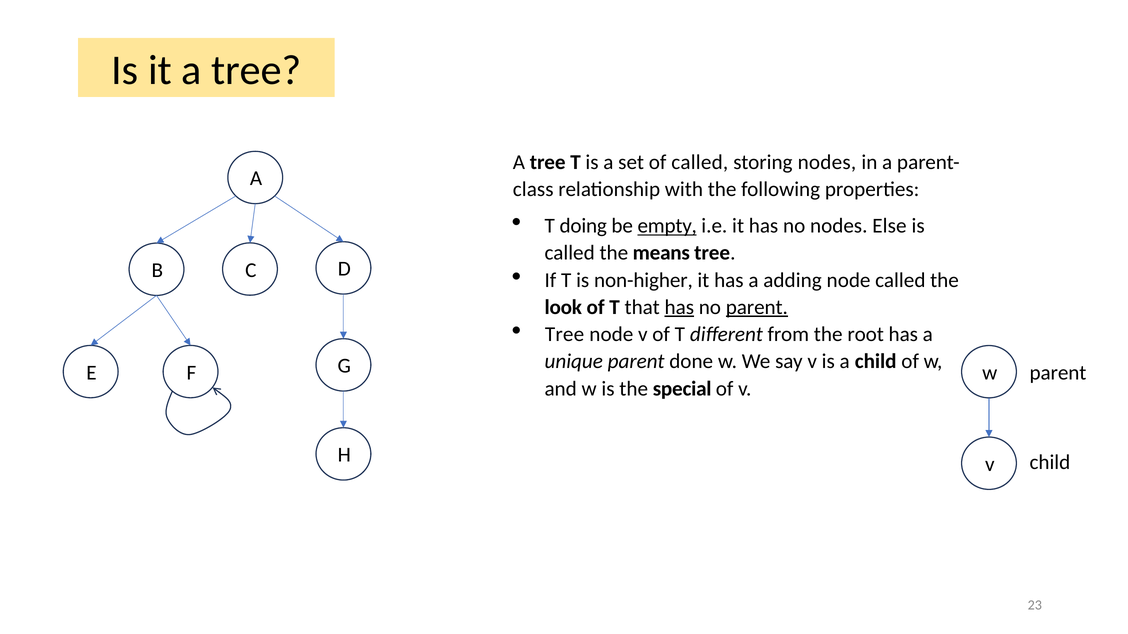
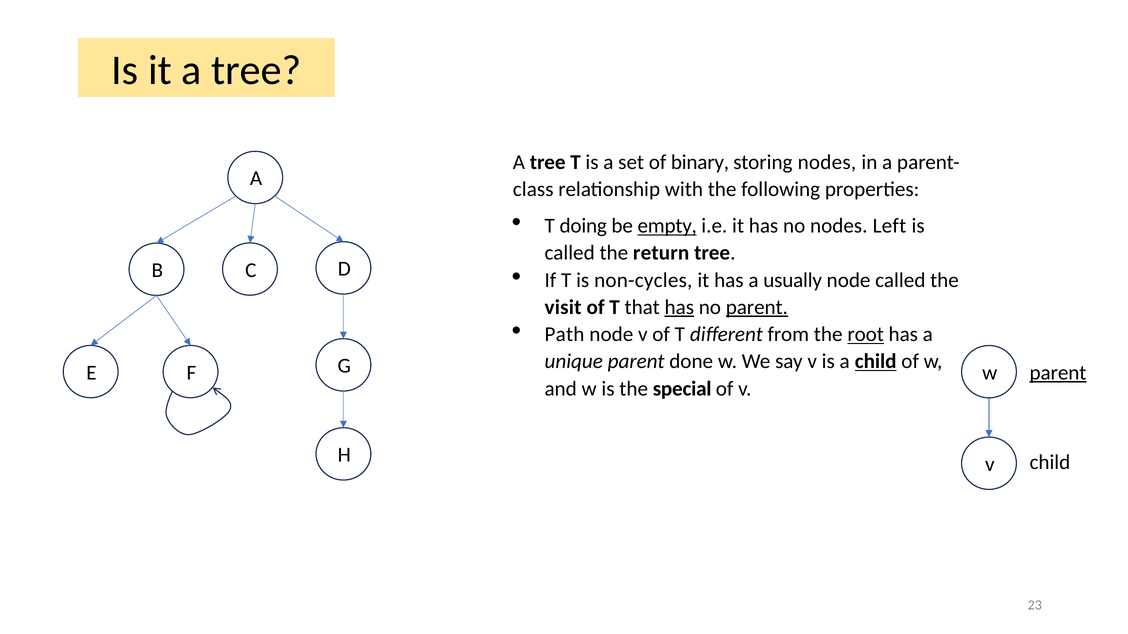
of called: called -> binary
Else: Else -> Left
means: means -> return
non-higher: non-higher -> non-cycles
adding: adding -> usually
look: look -> visit
Tree at (565, 335): Tree -> Path
root underline: none -> present
child at (876, 362) underline: none -> present
parent at (1058, 373) underline: none -> present
